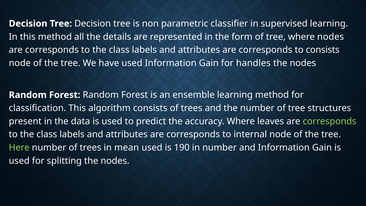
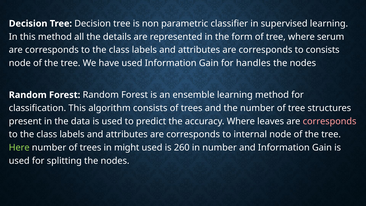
where nodes: nodes -> serum
corresponds at (330, 121) colour: light green -> pink
mean: mean -> might
190: 190 -> 260
